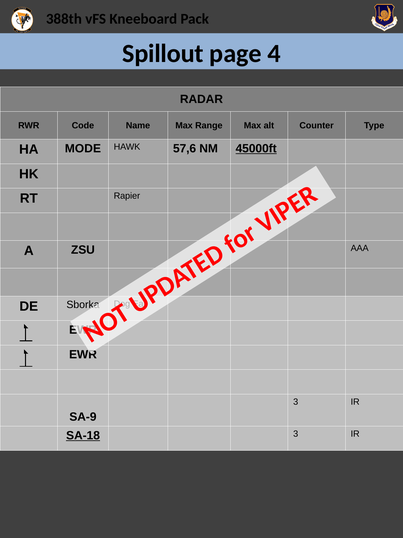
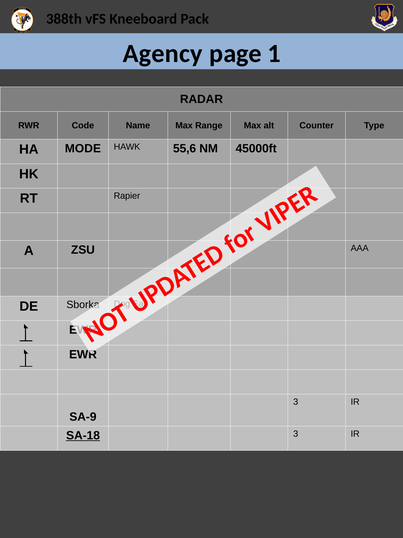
Spillout: Spillout -> Agency
4: 4 -> 1
57,6: 57,6 -> 55,6
45000ft underline: present -> none
